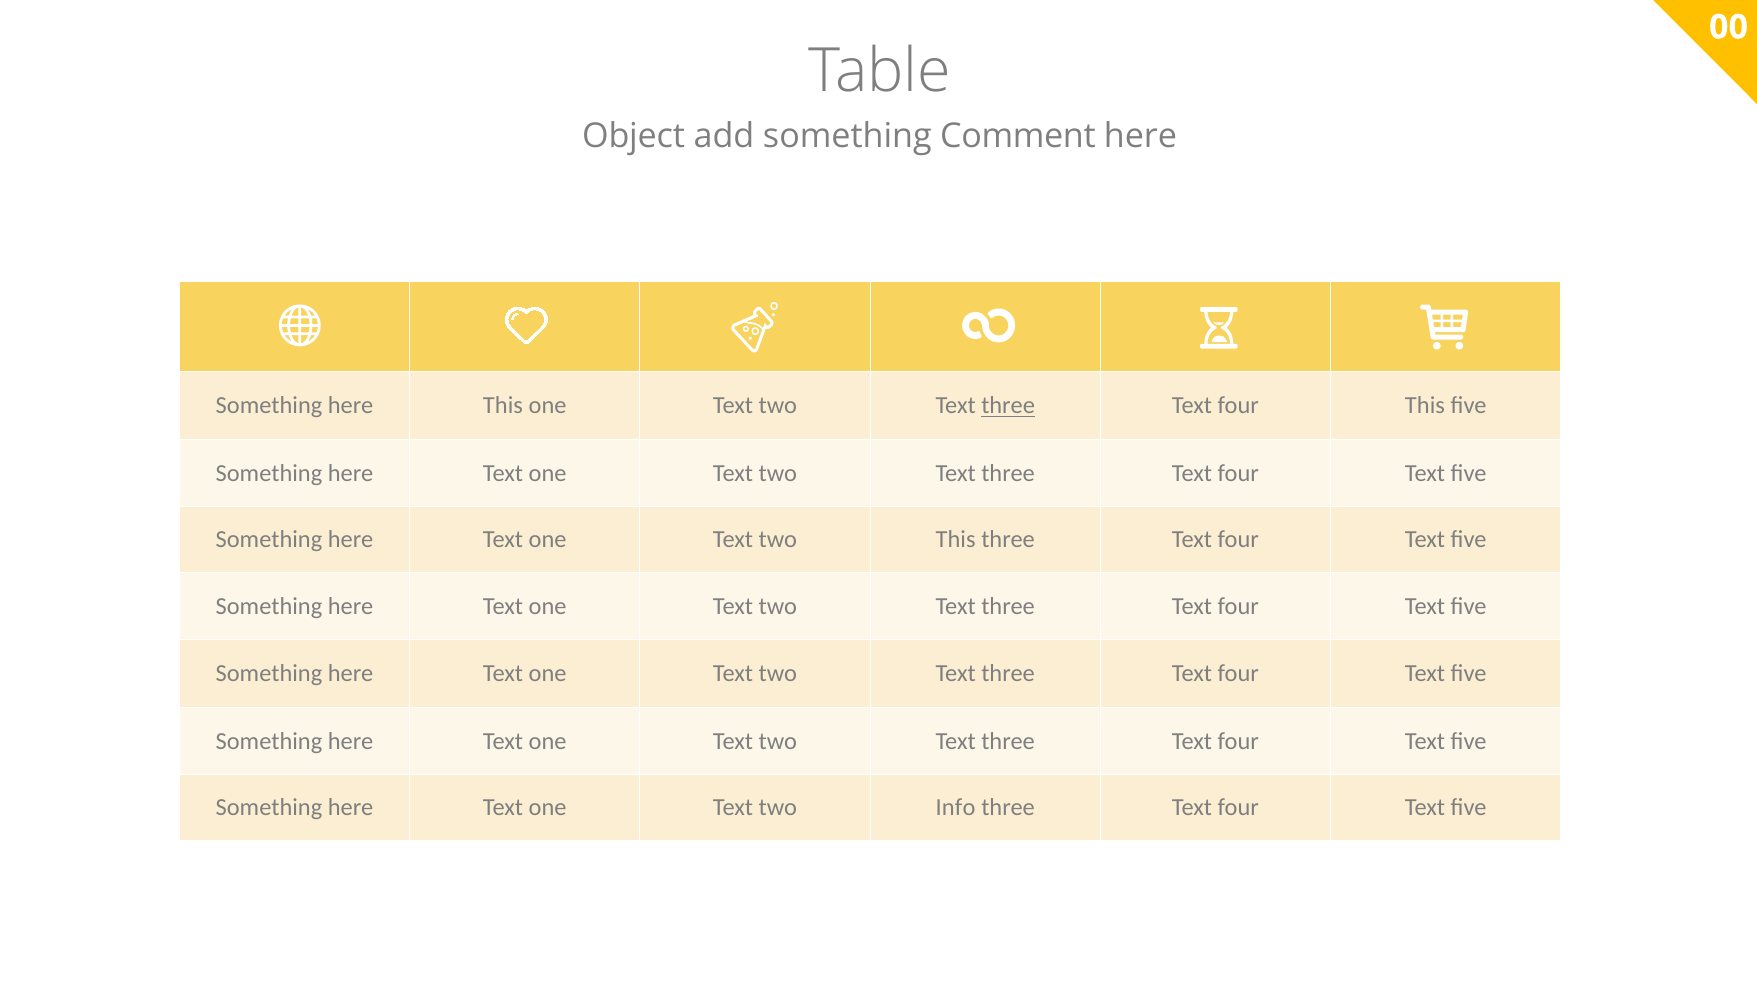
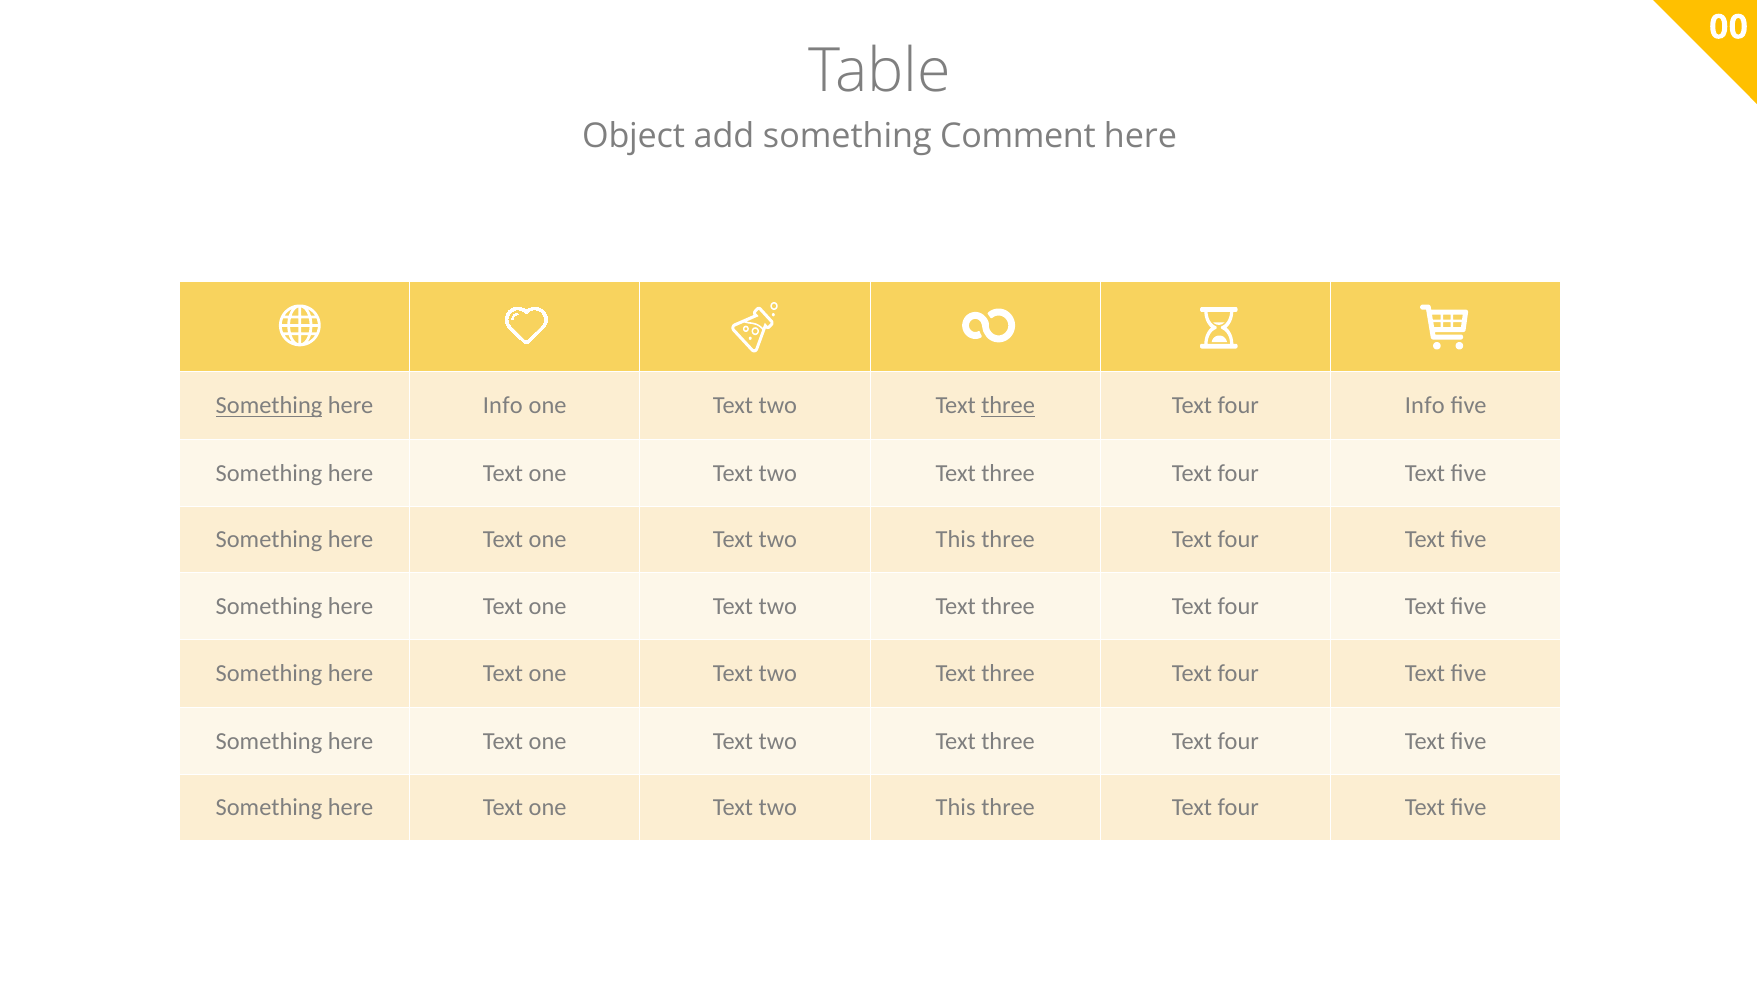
Something at (269, 406) underline: none -> present
here This: This -> Info
four This: This -> Info
Info at (956, 807): Info -> This
